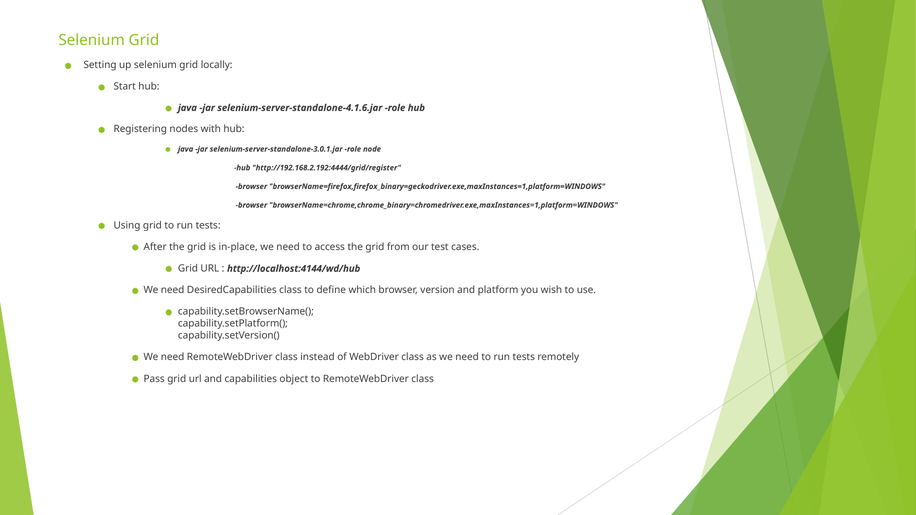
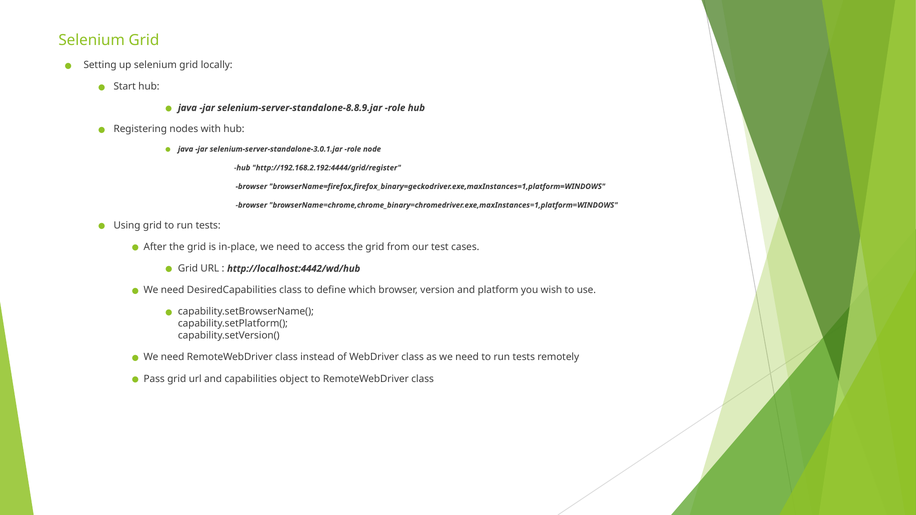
selenium-server-standalone-4.1.6.jar: selenium-server-standalone-4.1.6.jar -> selenium-server-standalone-8.8.9.jar
http://localhost:4144/wd/hub: http://localhost:4144/wd/hub -> http://localhost:4442/wd/hub
